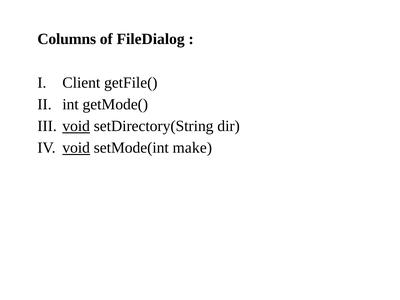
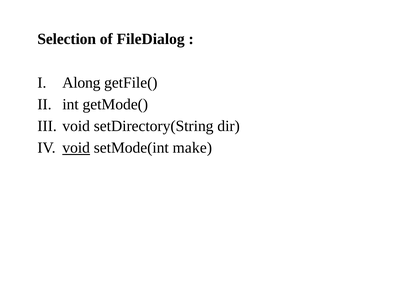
Columns: Columns -> Selection
Client: Client -> Along
void at (76, 126) underline: present -> none
